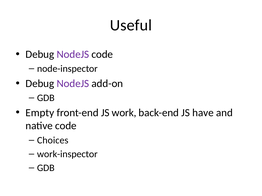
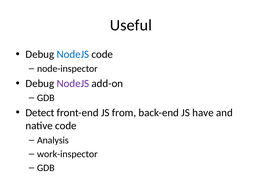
NodeJS at (73, 54) colour: purple -> blue
Empty: Empty -> Detect
work: work -> from
Choices: Choices -> Analysis
